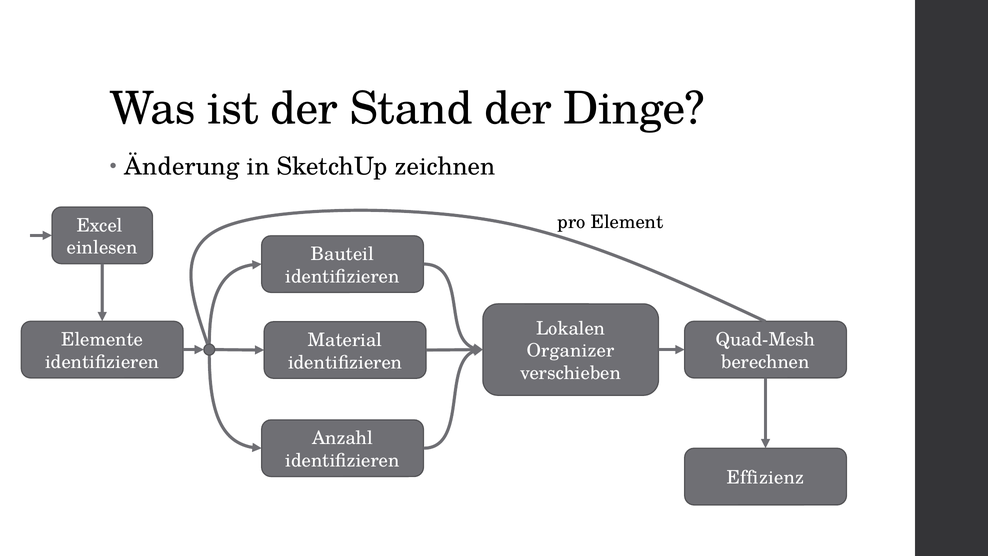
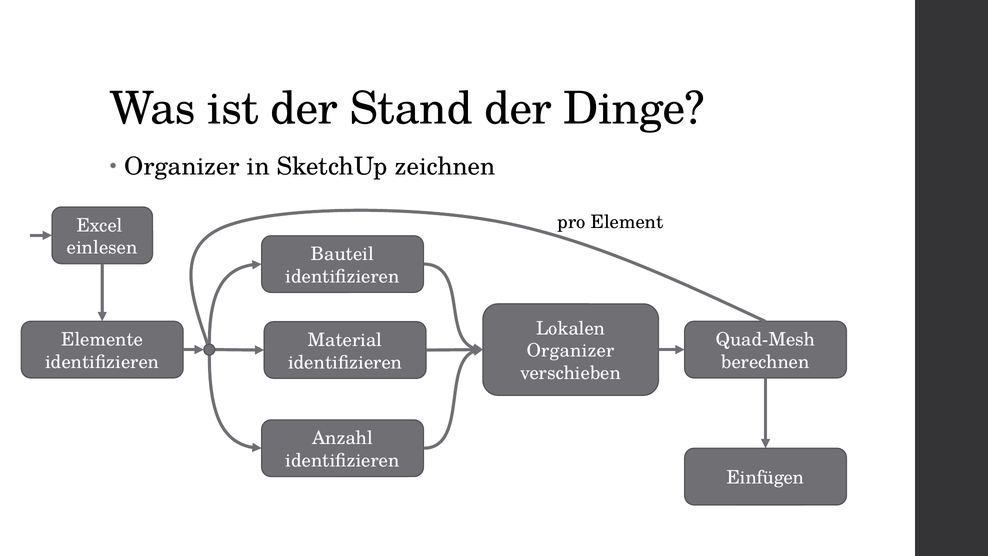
Änderung at (182, 166): Änderung -> Organizer
Effizienz: Effizienz -> Einfügen
